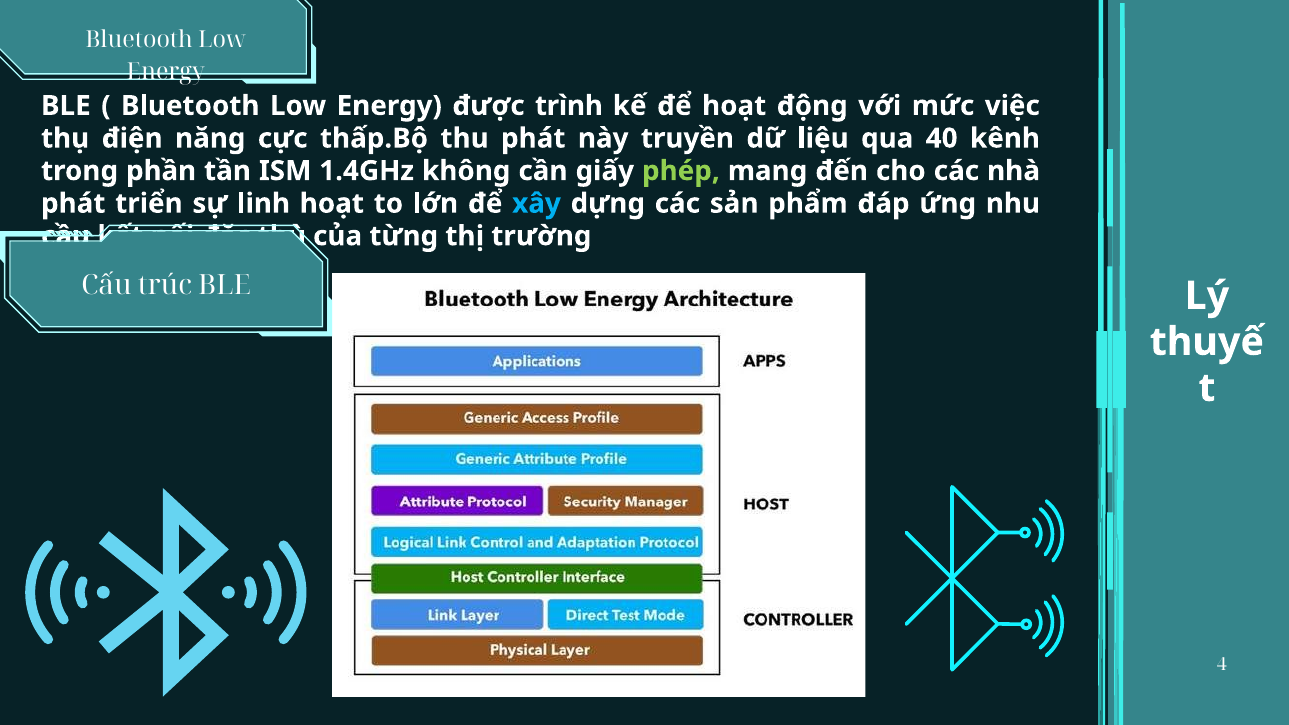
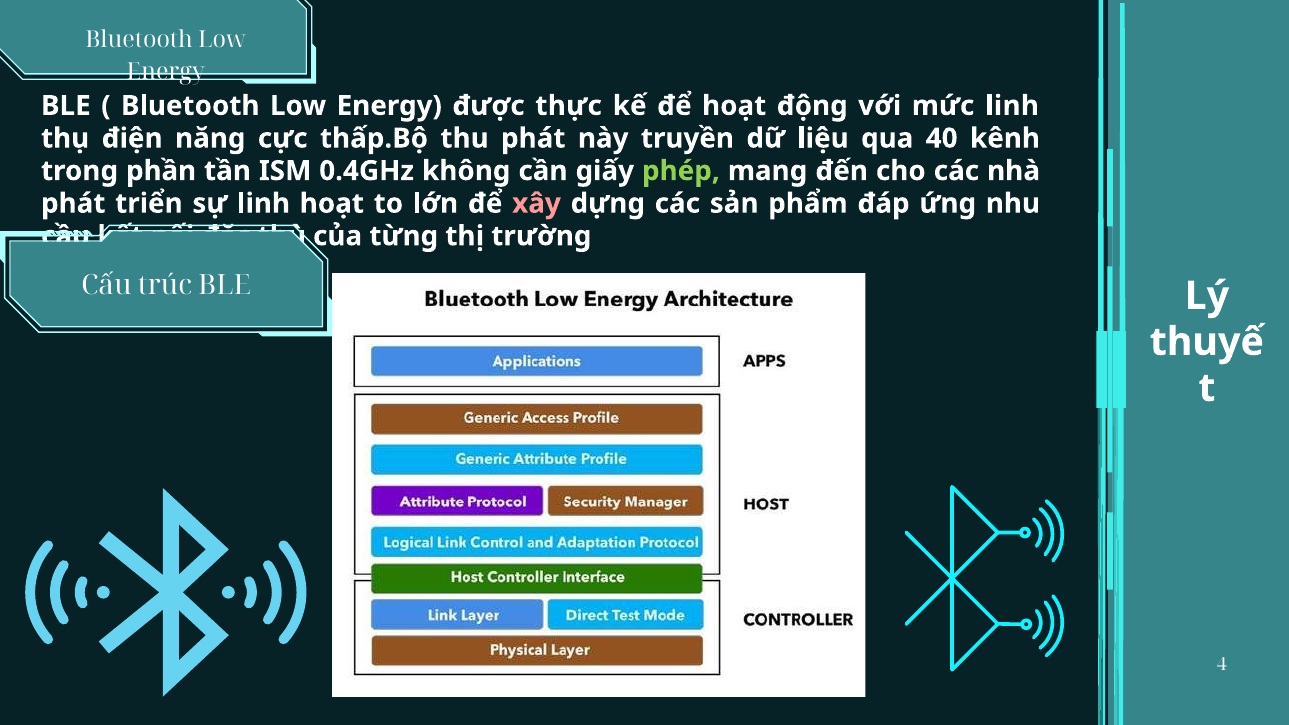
trình: trình -> thực
mức việc: việc -> linh
1.4GHz: 1.4GHz -> 0.4GHz
xây colour: light blue -> pink
